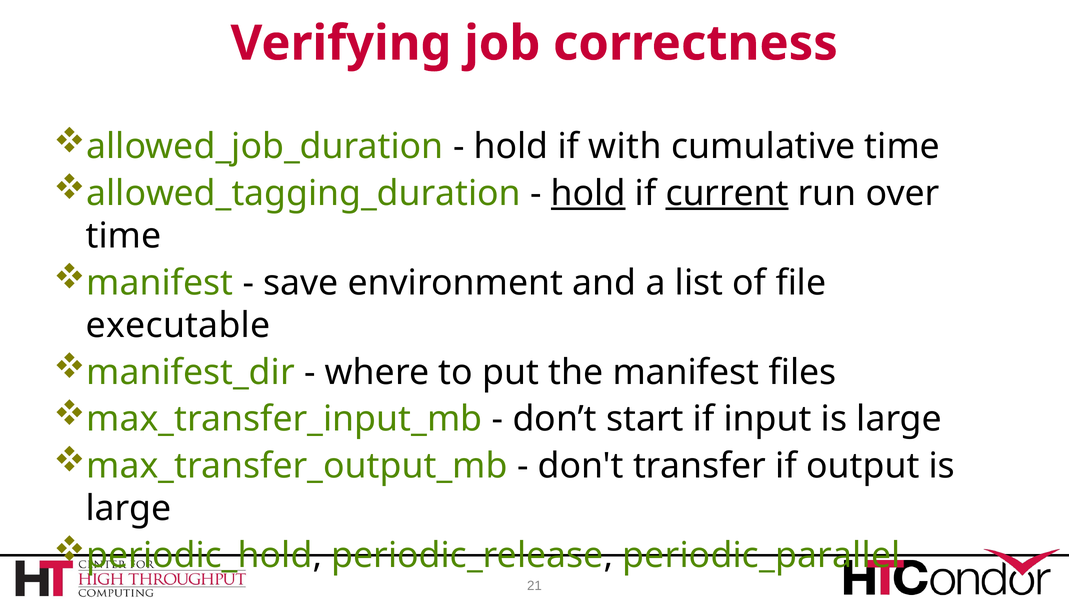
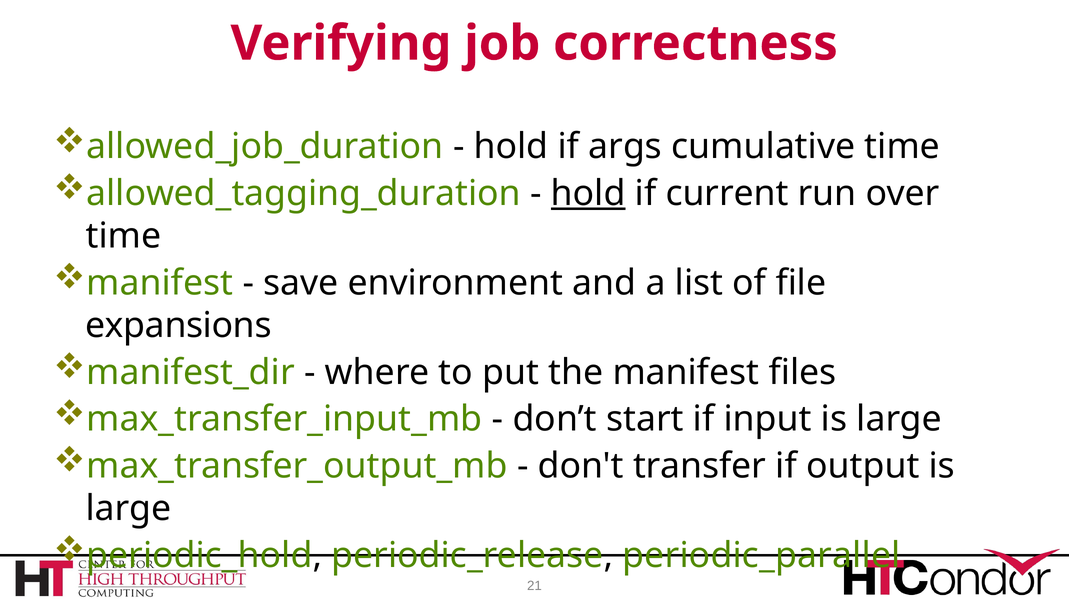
with: with -> args
current underline: present -> none
executable: executable -> expansions
